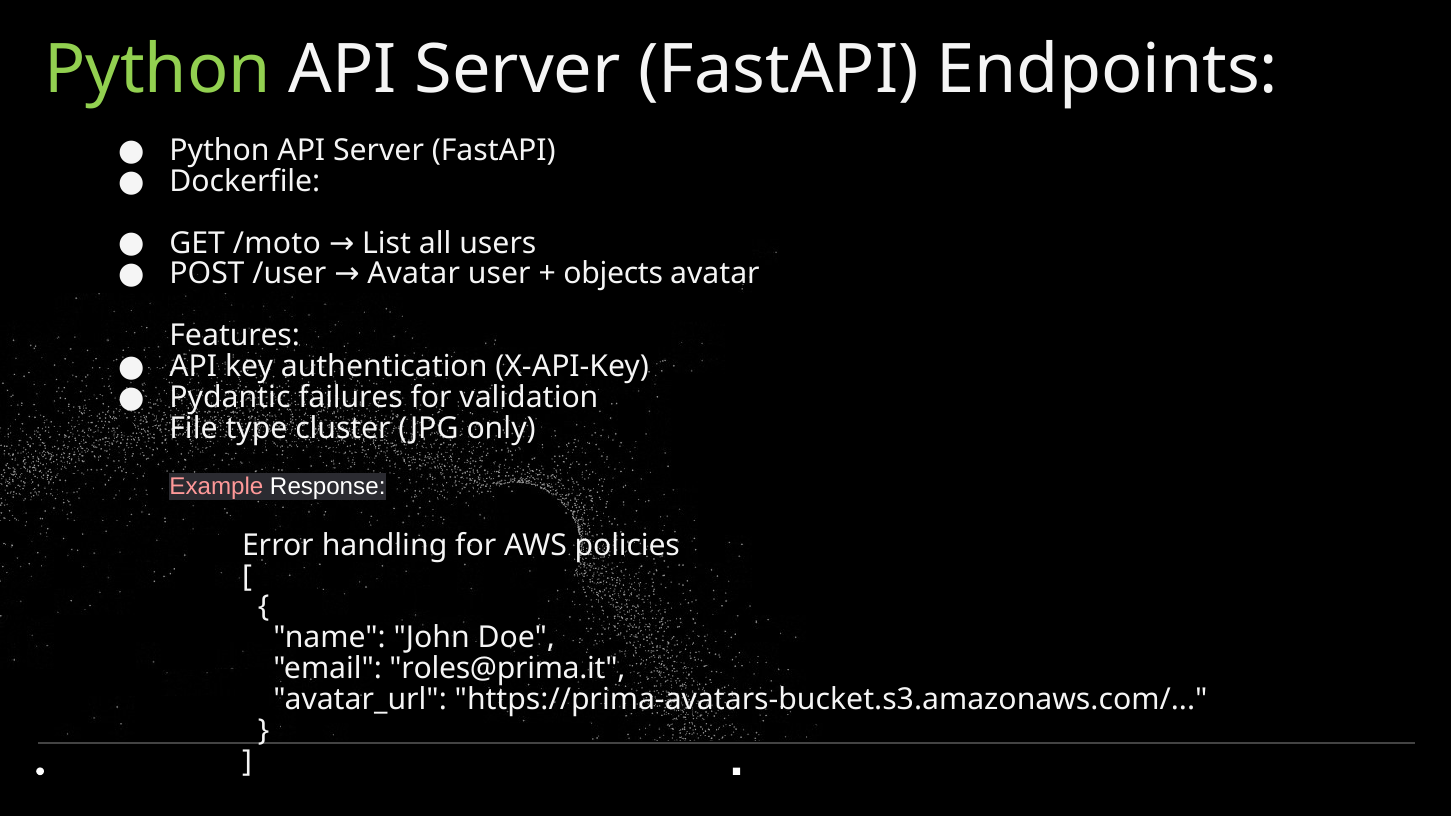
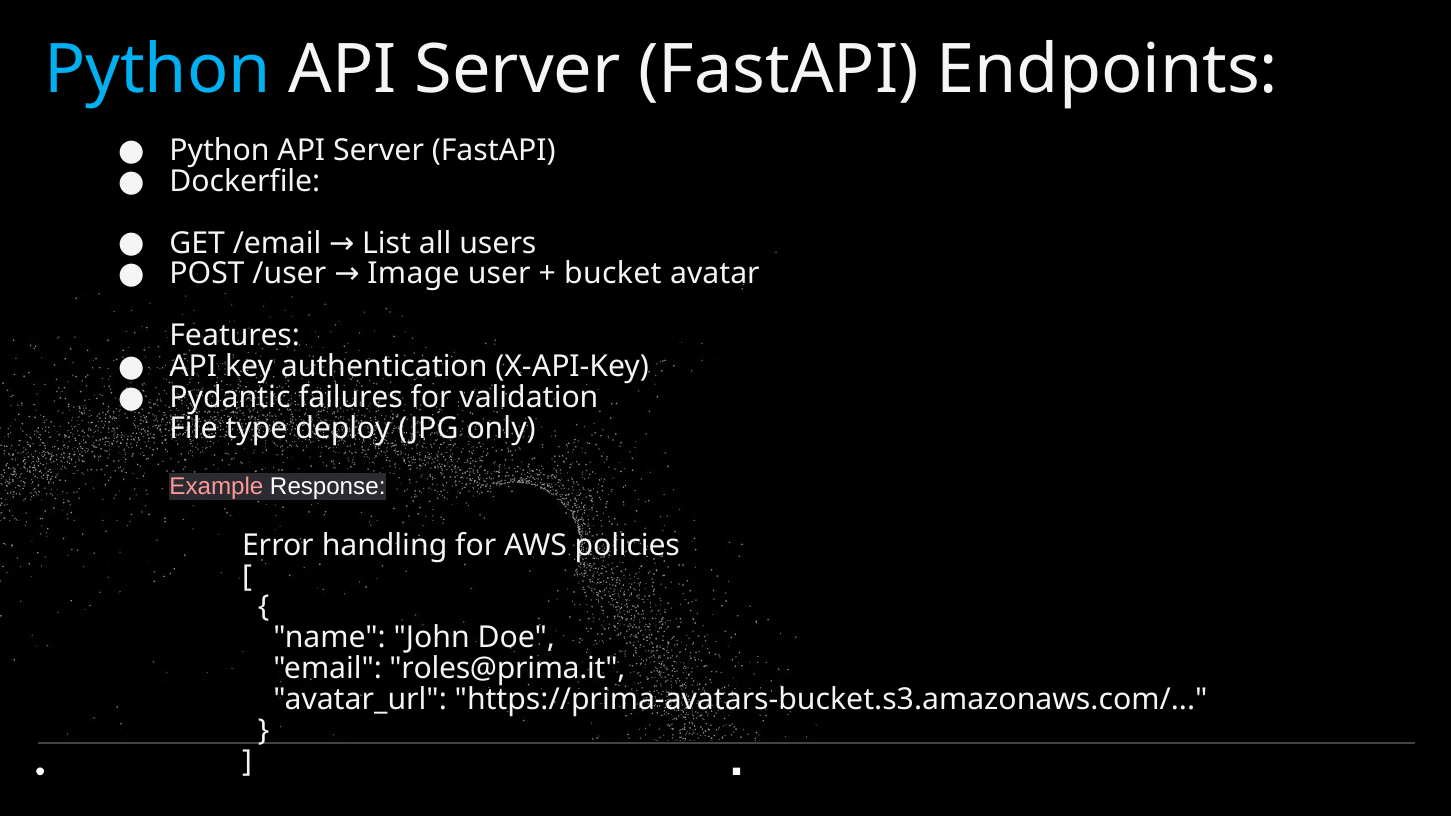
Python at (157, 70) colour: light green -> light blue
/moto: /moto -> /email
/user Avatar: Avatar -> Image
objects: objects -> bucket
cluster: cluster -> deploy
